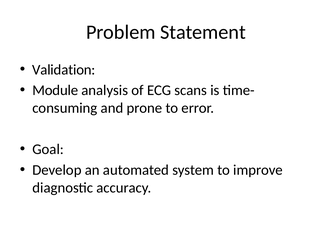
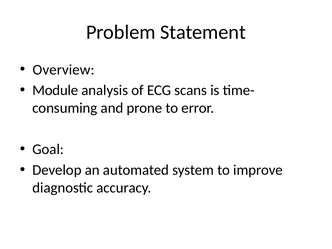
Validation: Validation -> Overview
